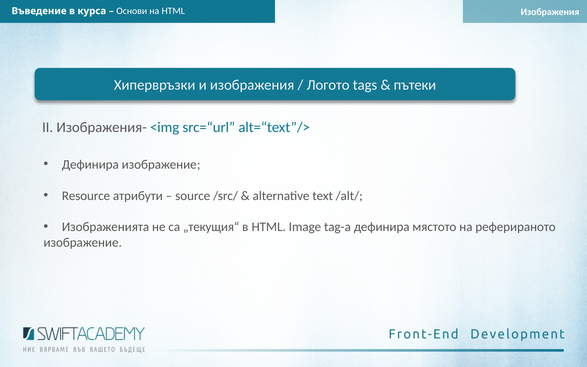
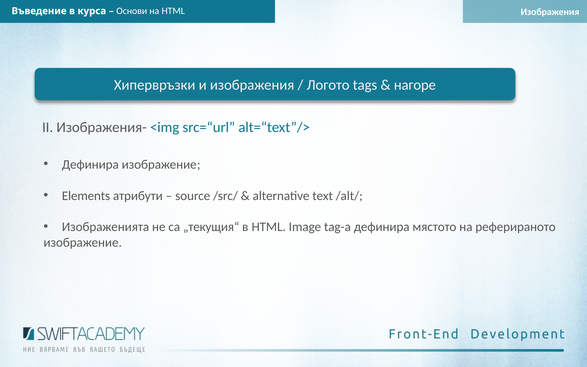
пътеки: пътеки -> нагоре
Resource: Resource -> Elements
